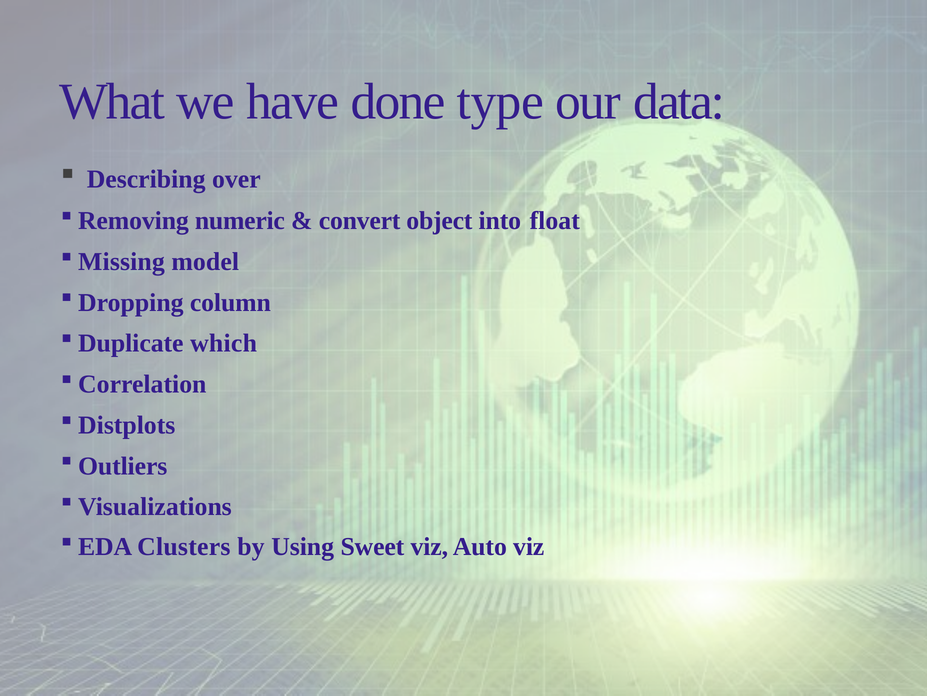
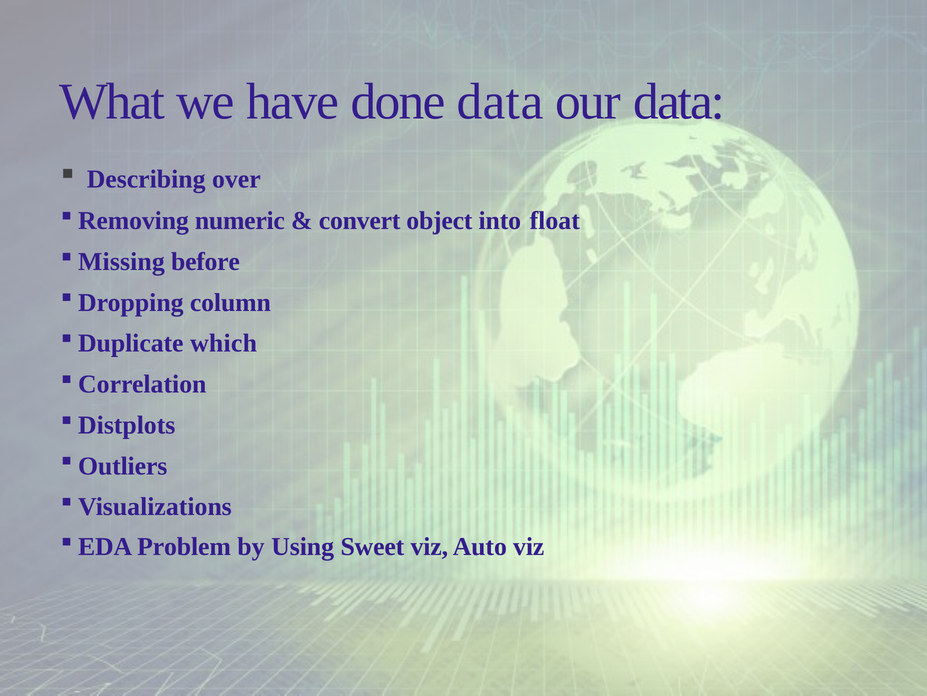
done type: type -> data
model: model -> before
Clusters: Clusters -> Problem
